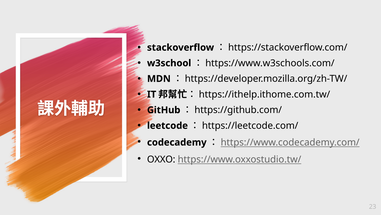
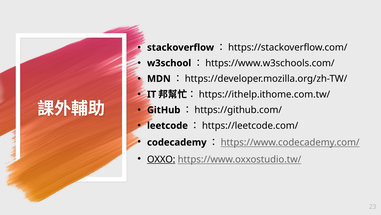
OXXO underline: none -> present
